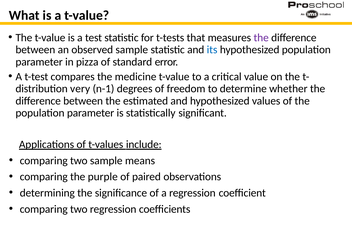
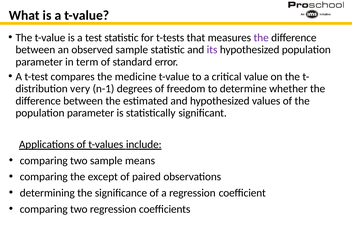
its colour: blue -> purple
pizza: pizza -> term
purple: purple -> except
